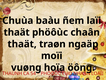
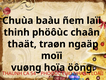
thaät at (17, 32): thaät -> thinh
